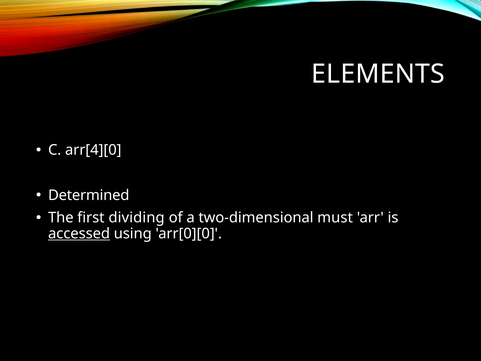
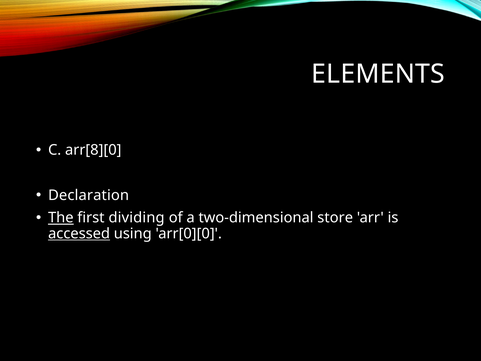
arr[4][0: arr[4][0 -> arr[8][0
Determined: Determined -> Declaration
The underline: none -> present
must: must -> store
